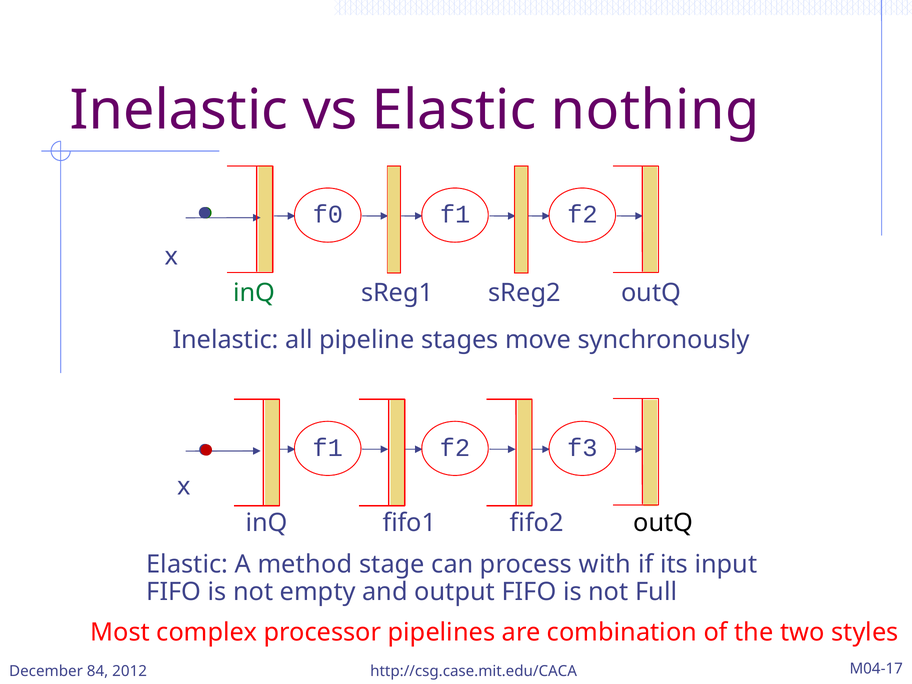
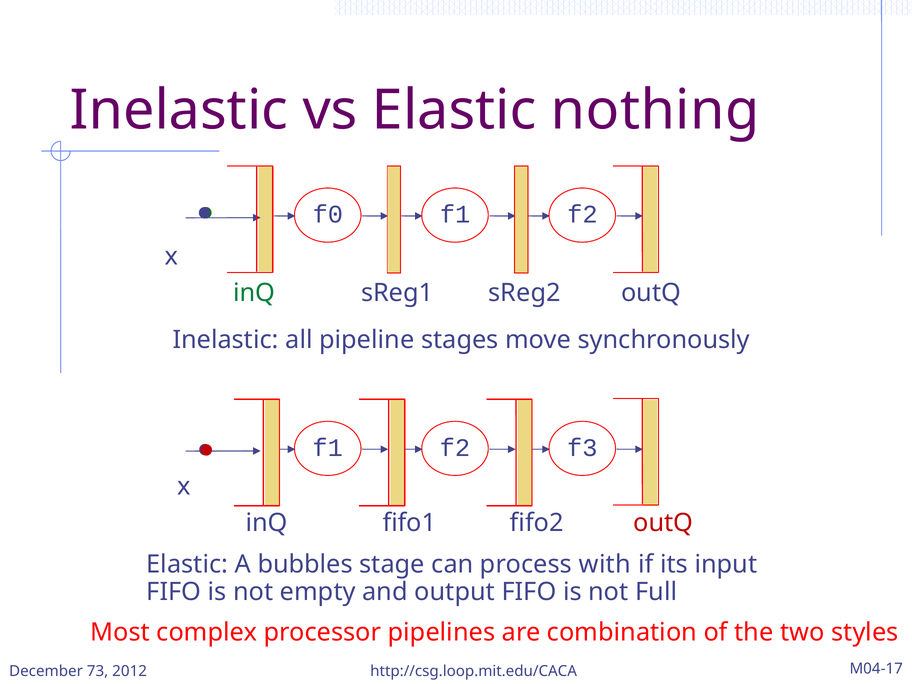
outQ at (663, 523) colour: black -> red
method: method -> bubbles
84: 84 -> 73
http://csg.case.mit.edu/CACA: http://csg.case.mit.edu/CACA -> http://csg.loop.mit.edu/CACA
